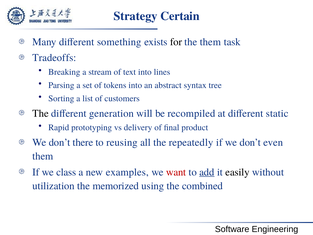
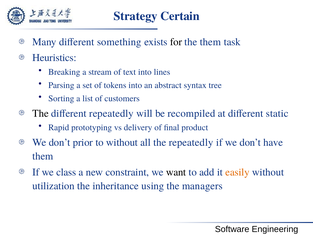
Tradeoffs: Tradeoffs -> Heuristics
different generation: generation -> repeatedly
there: there -> prior
to reusing: reusing -> without
even: even -> have
examples: examples -> constraint
want colour: red -> black
add underline: present -> none
easily colour: black -> orange
memorized: memorized -> inheritance
combined: combined -> managers
